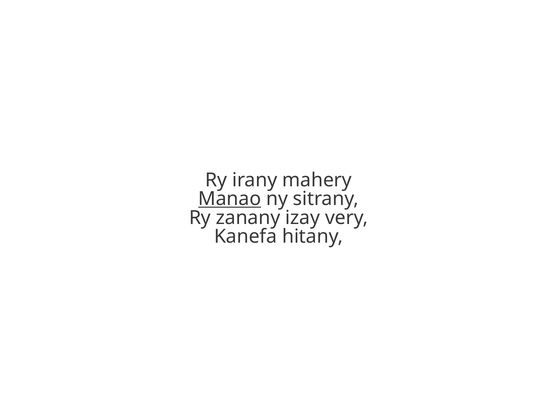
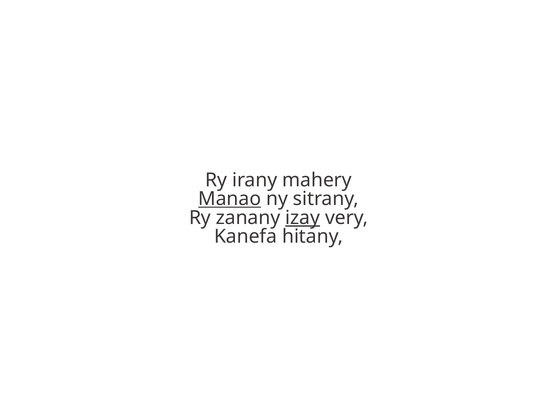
izay underline: none -> present
